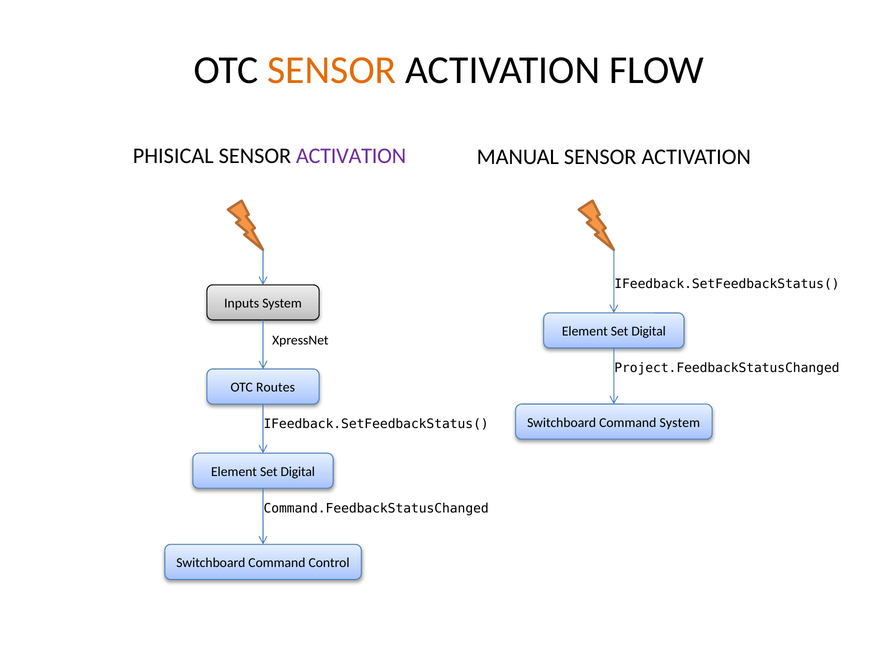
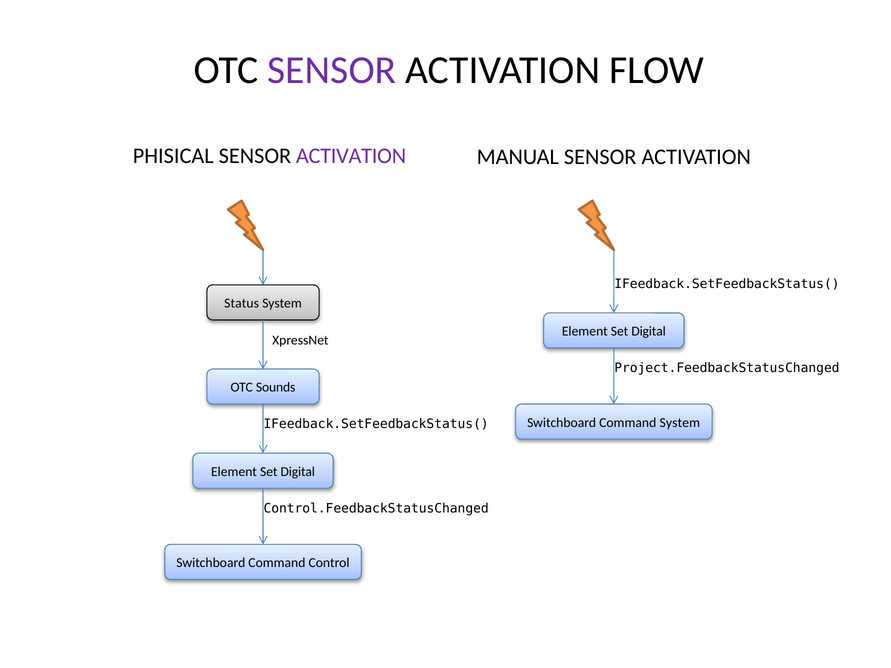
SENSOR at (332, 70) colour: orange -> purple
Inputs: Inputs -> Status
Routes: Routes -> Sounds
Command.FeedbackStatusChanged: Command.FeedbackStatusChanged -> Control.FeedbackStatusChanged
